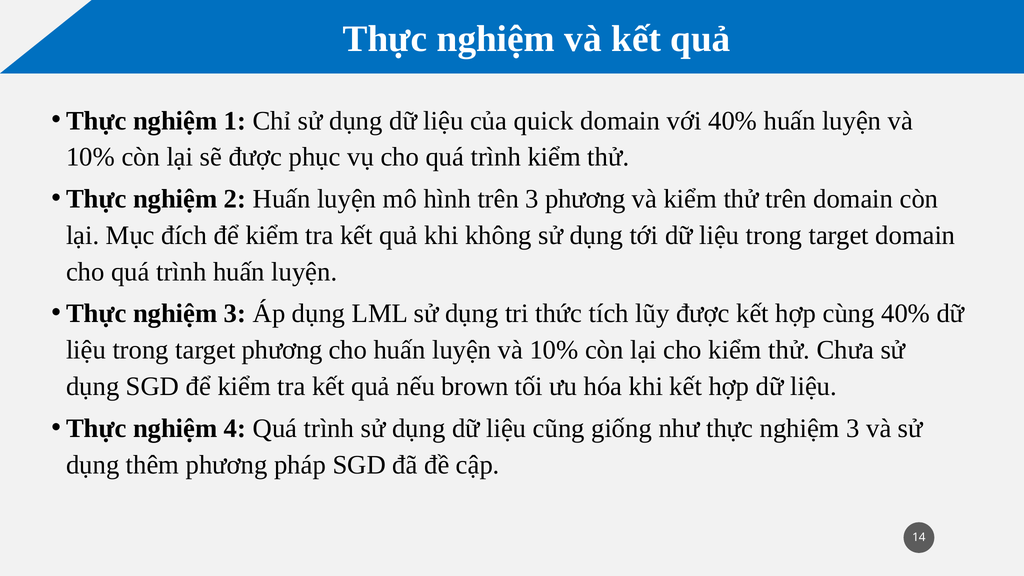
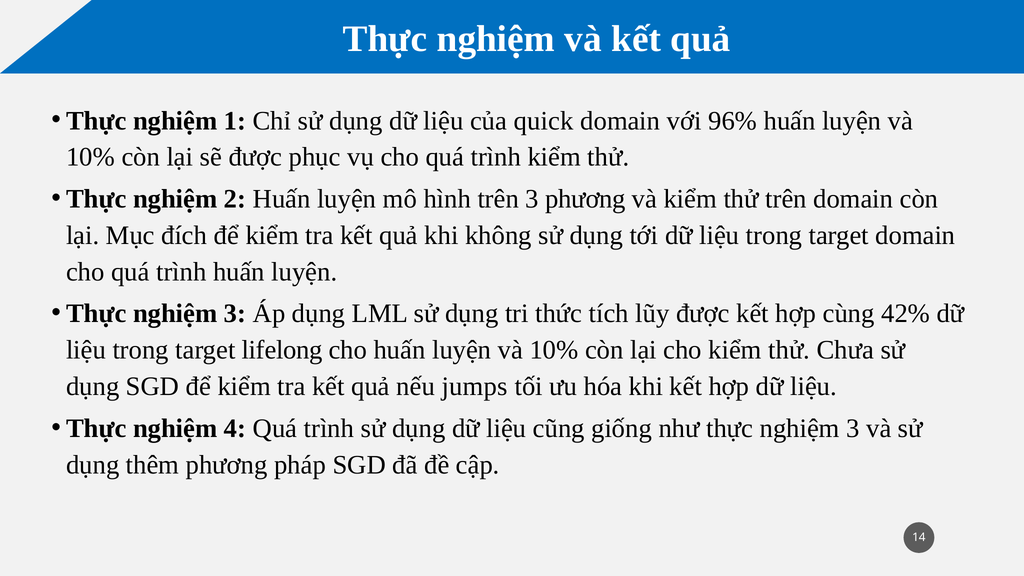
với 40%: 40% -> 96%
cùng 40%: 40% -> 42%
target phương: phương -> lifelong
brown: brown -> jumps
